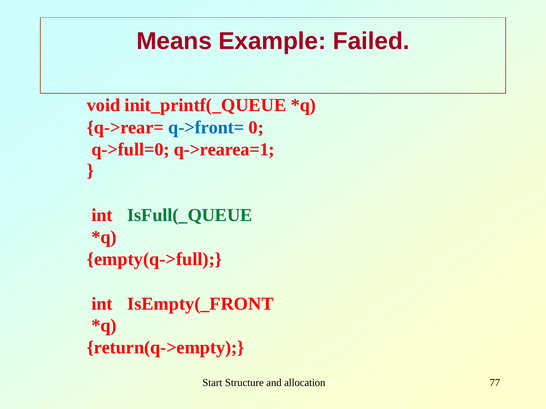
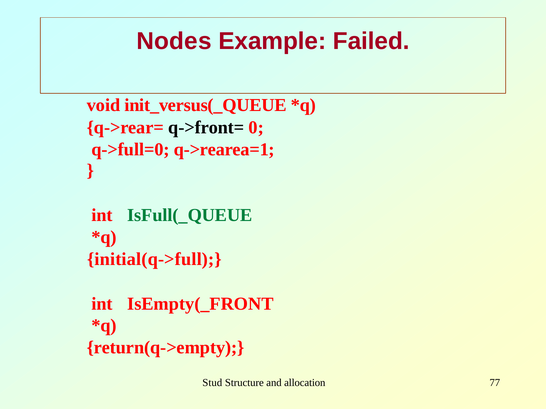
Means: Means -> Nodes
init_printf(_QUEUE: init_printf(_QUEUE -> init_versus(_QUEUE
q->front= colour: blue -> black
empty(q->full: empty(q->full -> initial(q->full
Start: Start -> Stud
